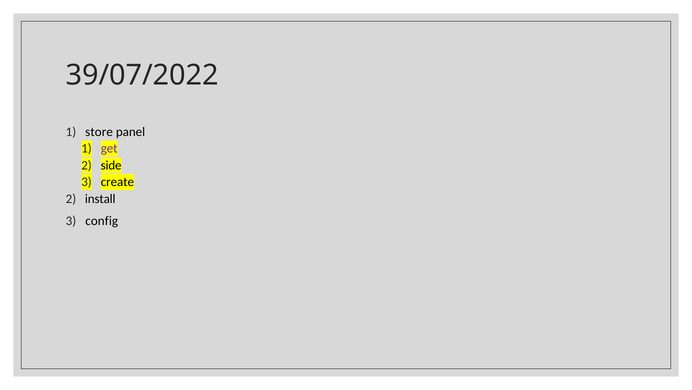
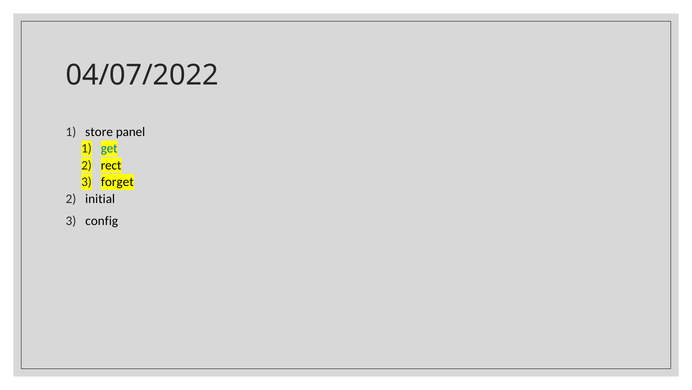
39/07/2022: 39/07/2022 -> 04/07/2022
get colour: purple -> blue
side: side -> rect
create: create -> forget
install: install -> initial
